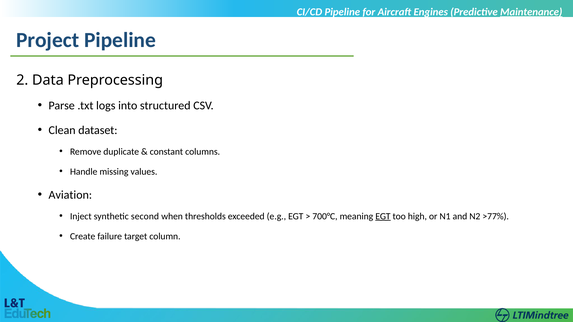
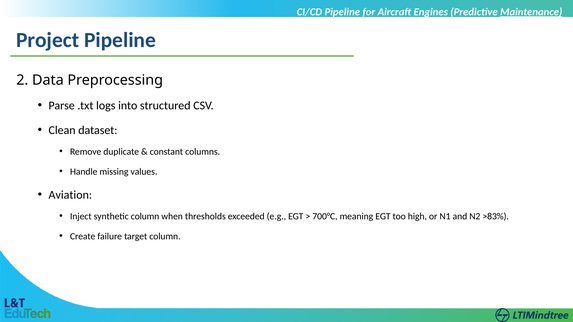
synthetic second: second -> column
EGT at (383, 216) underline: present -> none
>77%: >77% -> >83%
